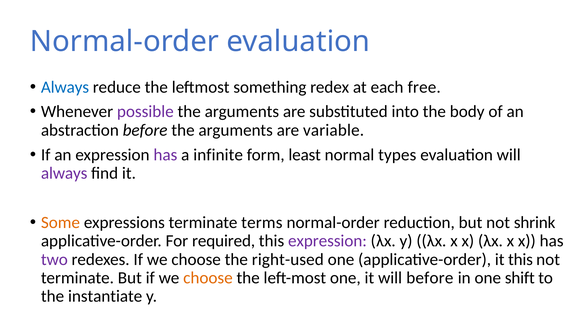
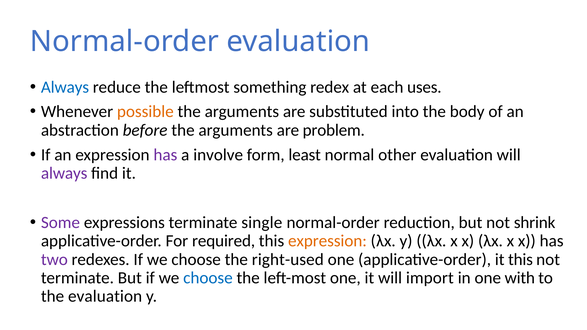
free: free -> uses
possible colour: purple -> orange
variable: variable -> problem
infinite: infinite -> involve
types: types -> other
Some colour: orange -> purple
terms: terms -> single
expression at (327, 241) colour: purple -> orange
choose at (208, 278) colour: orange -> blue
will before: before -> import
shift: shift -> with
the instantiate: instantiate -> evaluation
